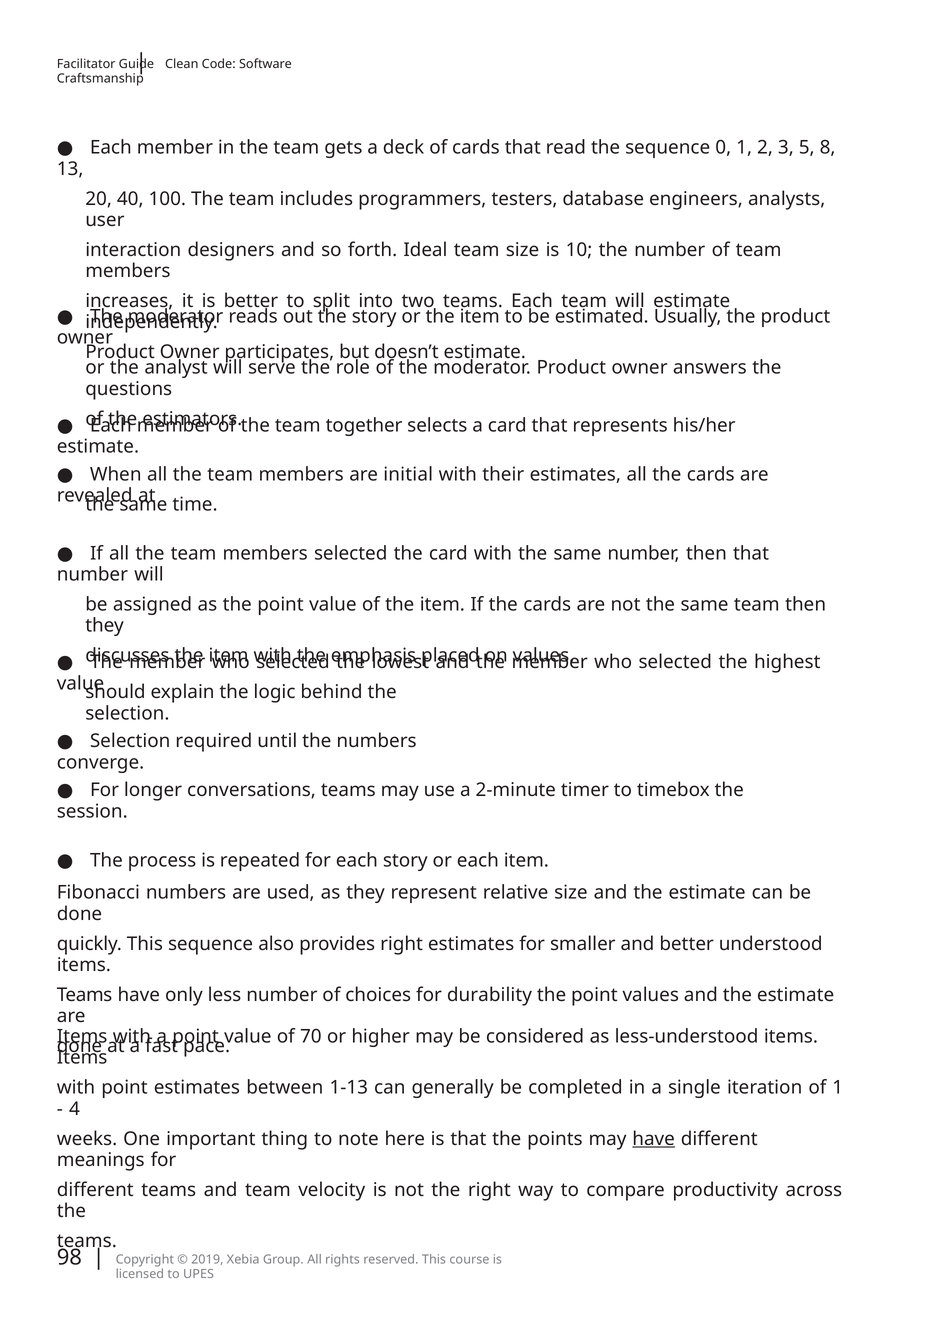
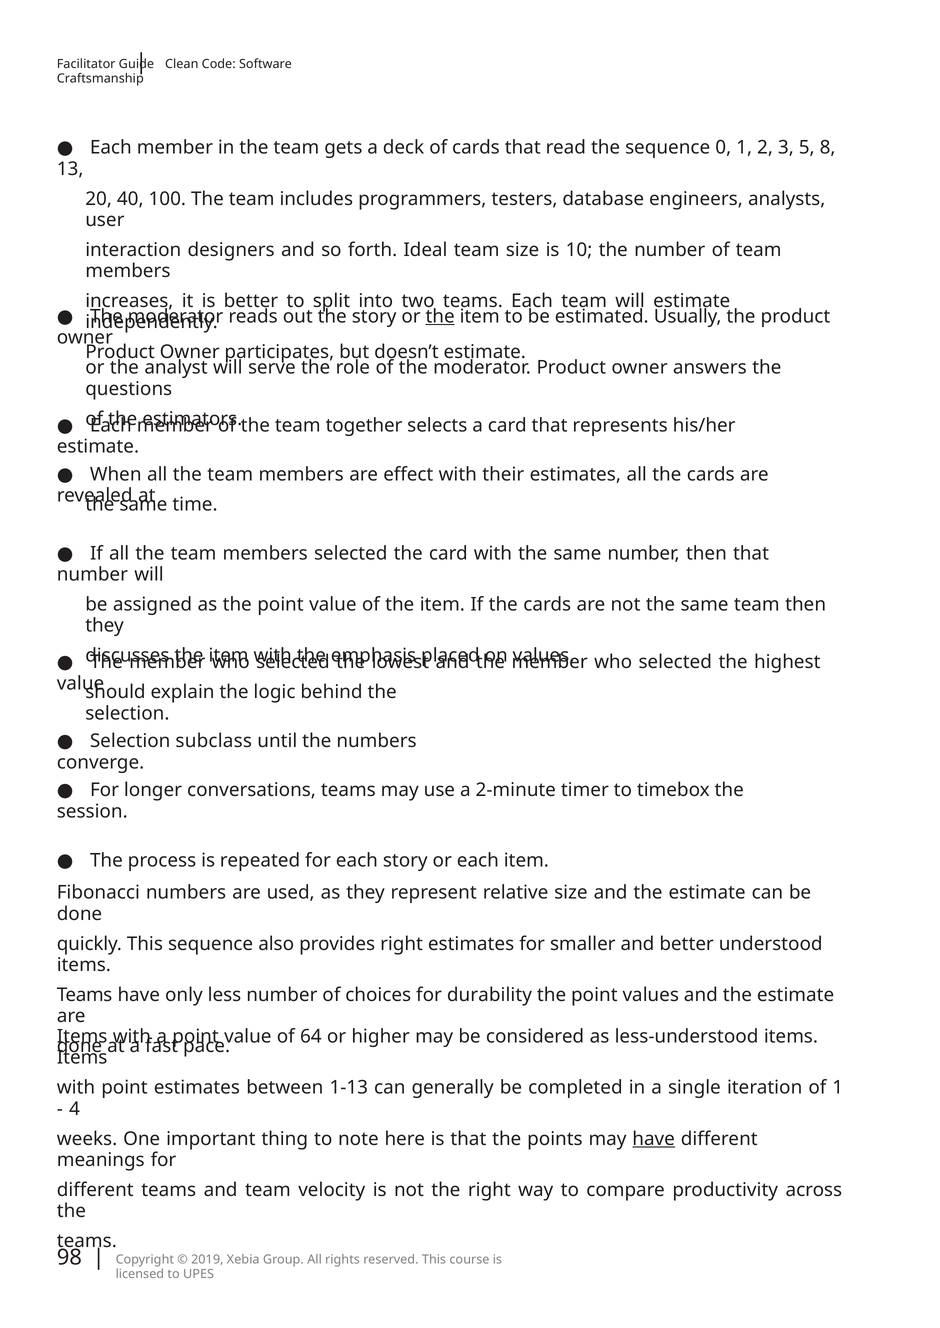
the at (440, 317) underline: none -> present
initial: initial -> eﬀect
required: required -> subclass
70: 70 -> 64
